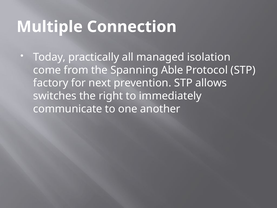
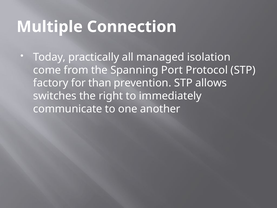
Able: Able -> Port
next: next -> than
